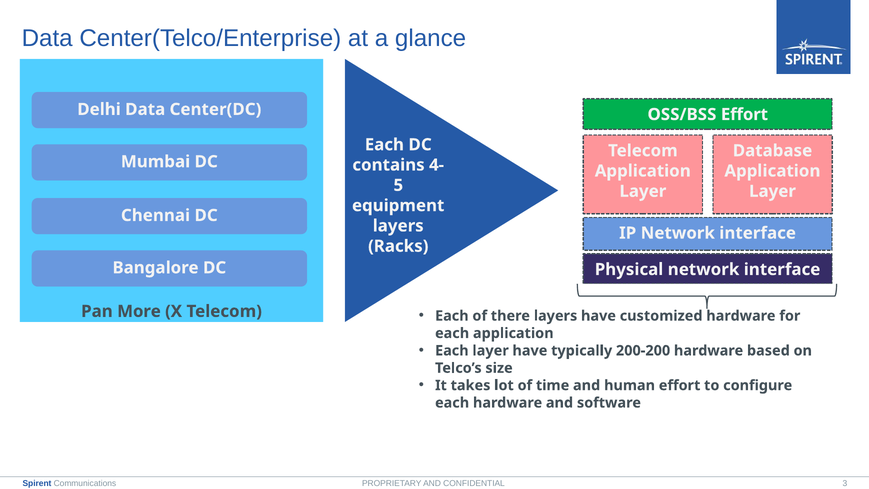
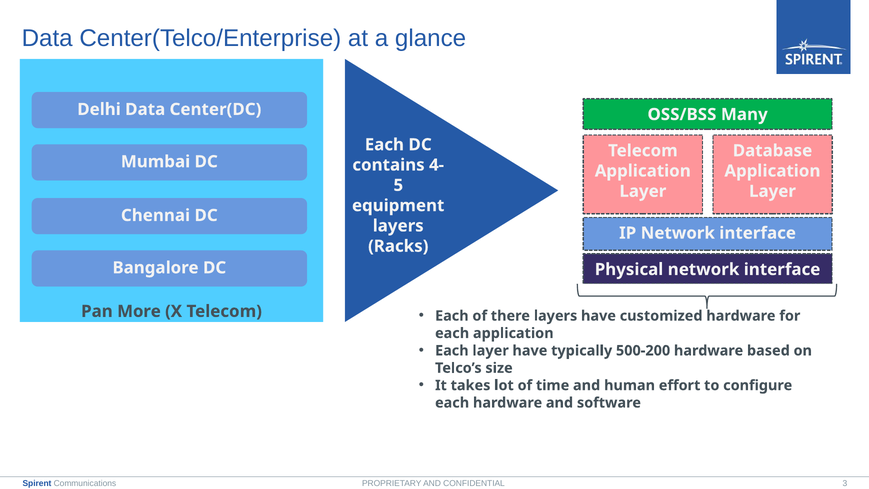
OSS/BSS Effort: Effort -> Many
200-200: 200-200 -> 500-200
